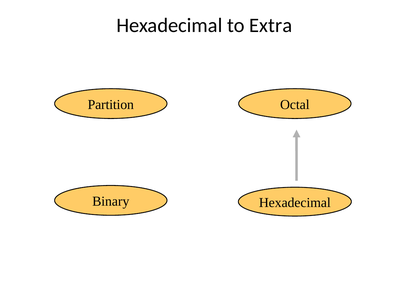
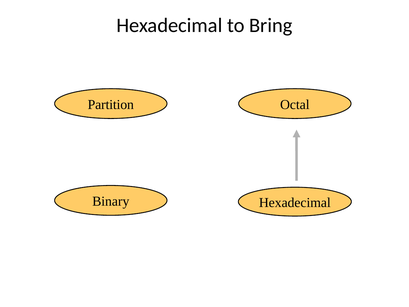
Extra: Extra -> Bring
